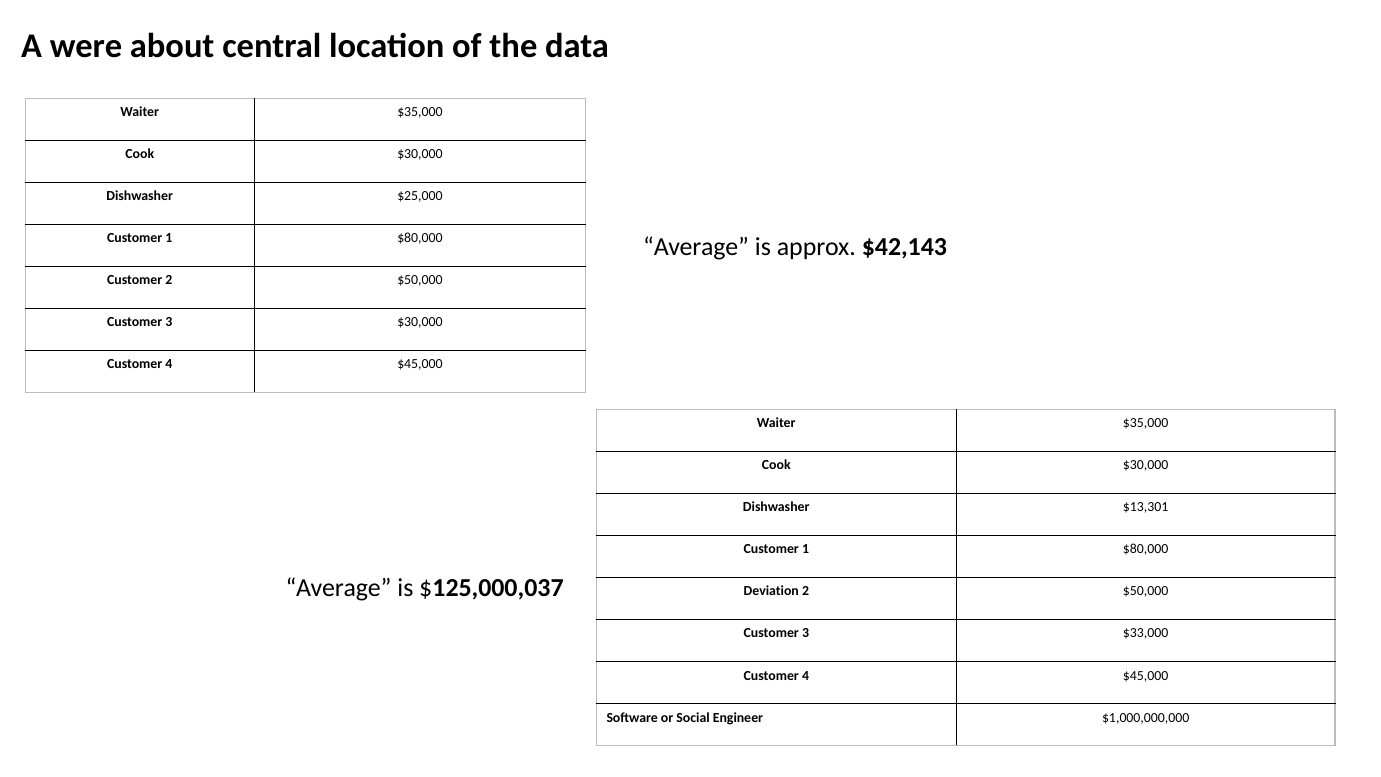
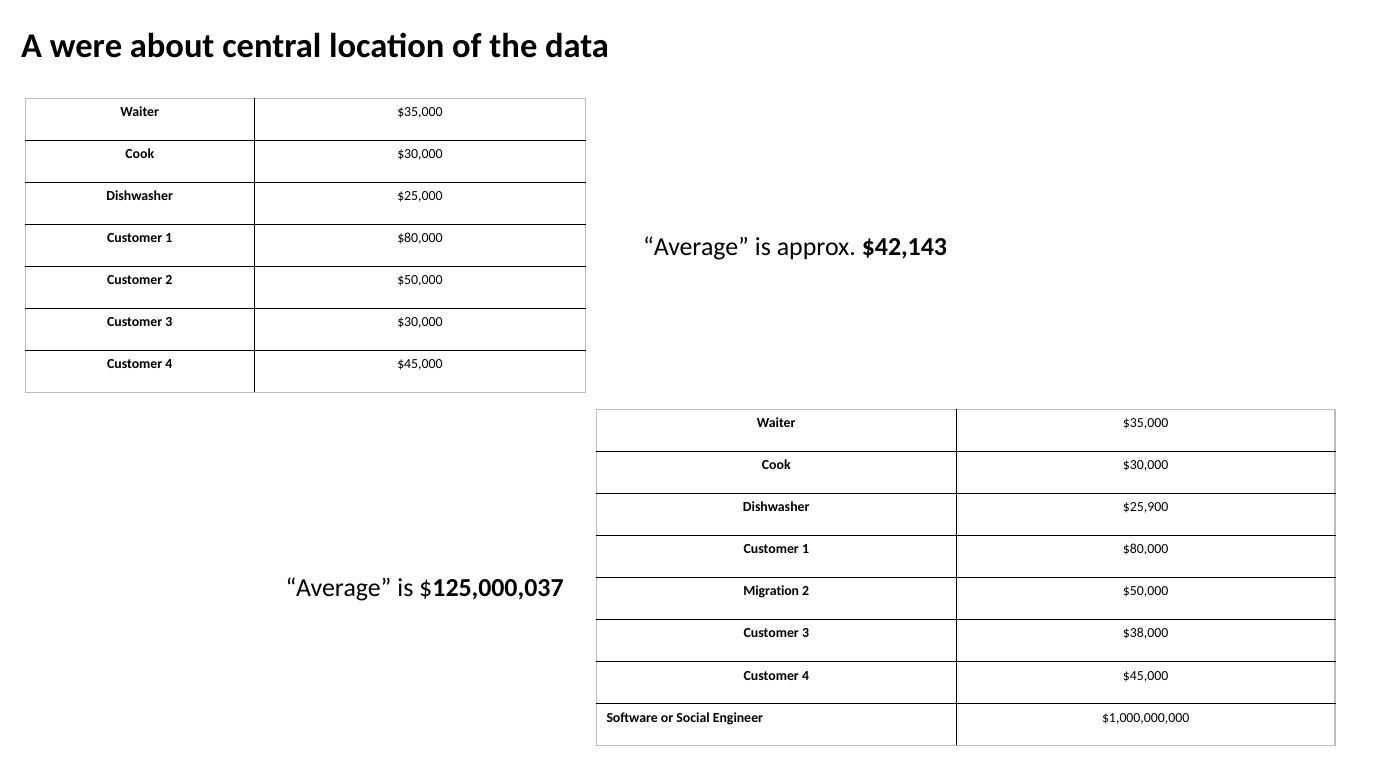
$13,301: $13,301 -> $25,900
Deviation: Deviation -> Migration
$33,000: $33,000 -> $38,000
